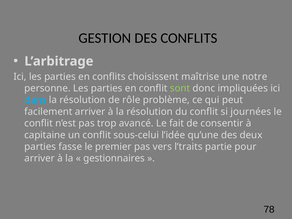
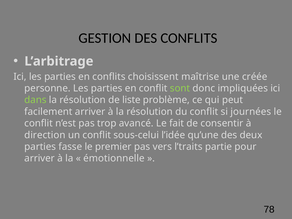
notre: notre -> créée
dans colour: light blue -> light green
rôle: rôle -> liste
capitaine: capitaine -> direction
gestionnaires: gestionnaires -> émotionnelle
